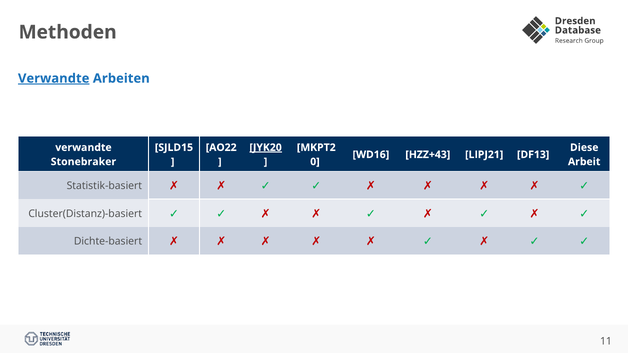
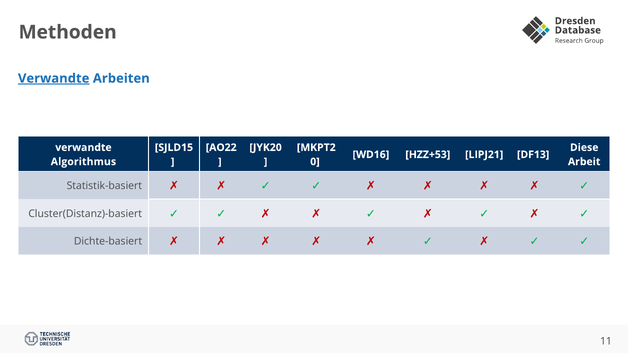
JYK20 underline: present -> none
HZZ+43: HZZ+43 -> HZZ+53
Stonebraker: Stonebraker -> Algorithmus
